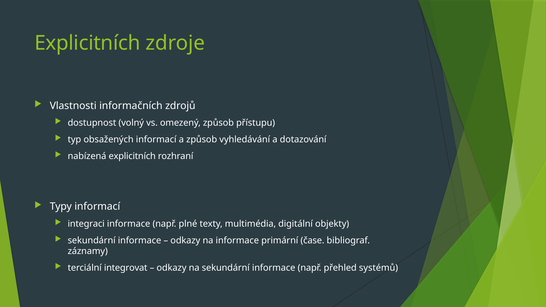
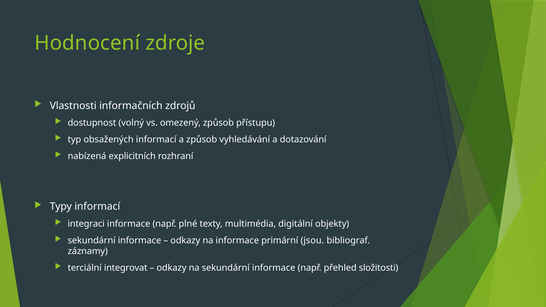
Explicitních at (87, 43): Explicitních -> Hodnocení
čase: čase -> jsou
systémů: systémů -> složitosti
